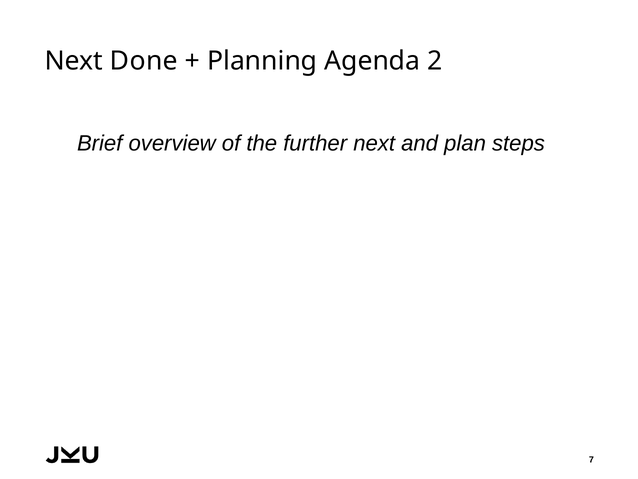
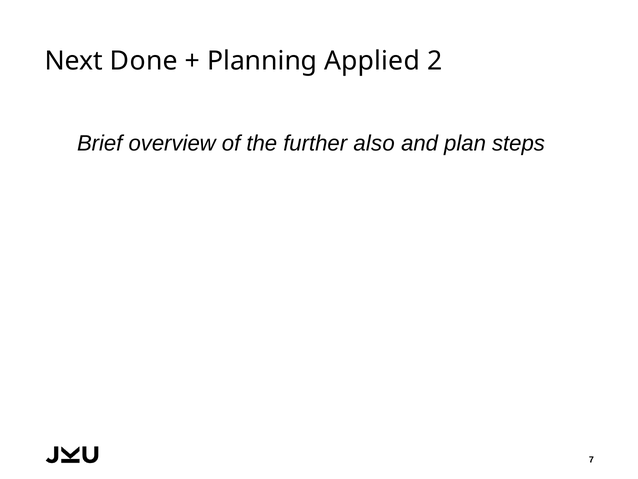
Agenda: Agenda -> Applied
further next: next -> also
